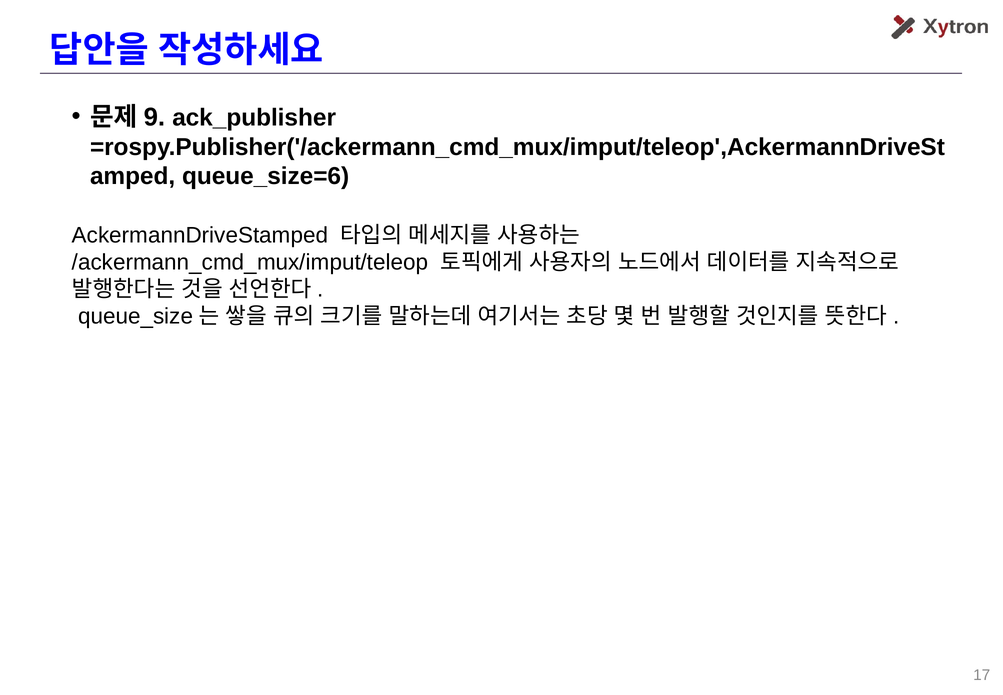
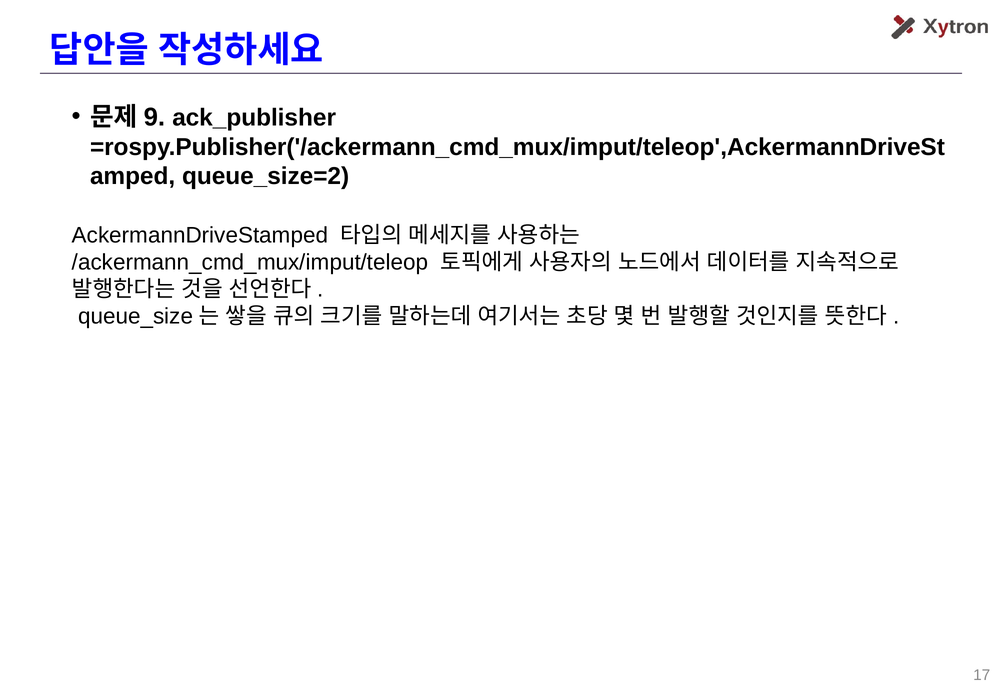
queue_size=6: queue_size=6 -> queue_size=2
